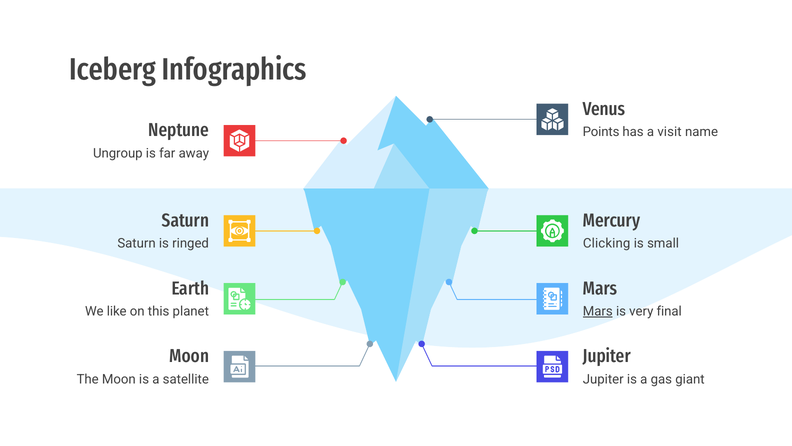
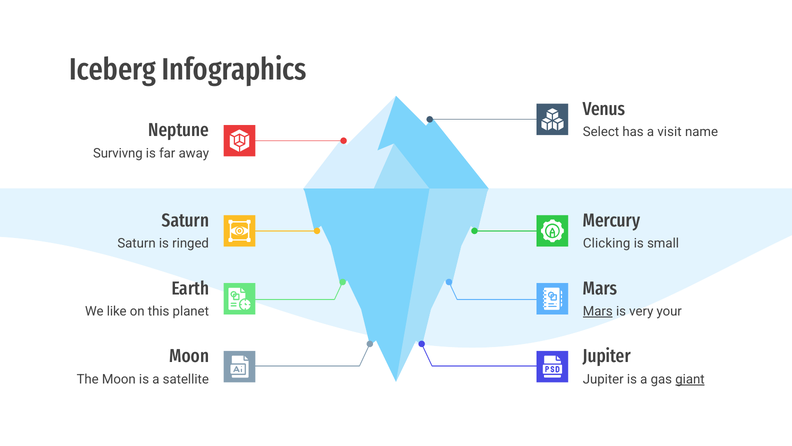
Points: Points -> Select
Ungroup: Ungroup -> Survivng
final: final -> your
giant underline: none -> present
